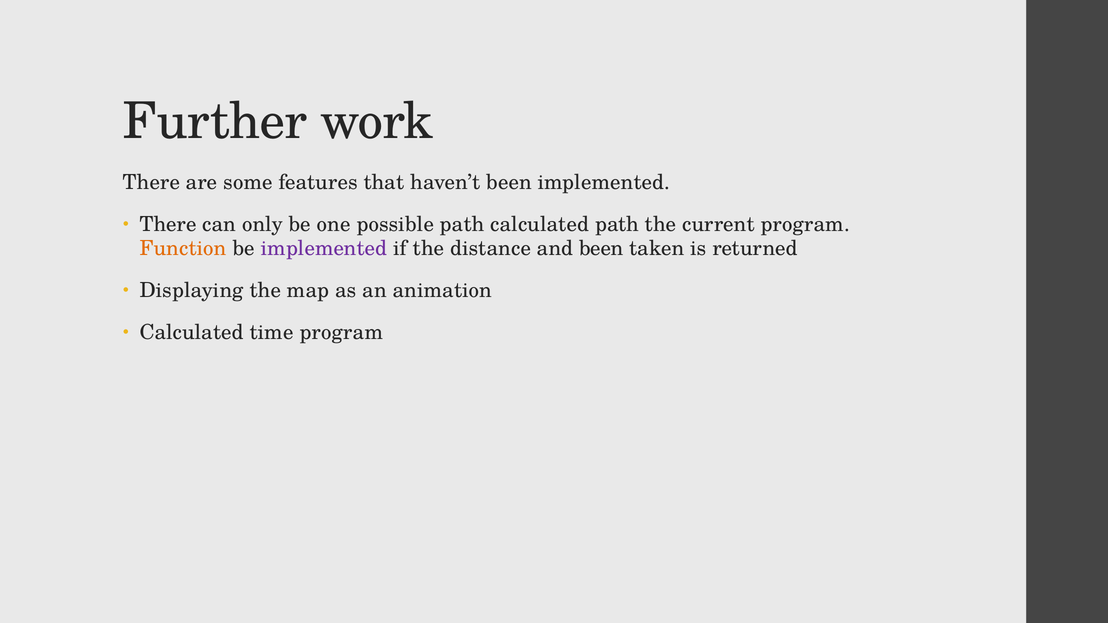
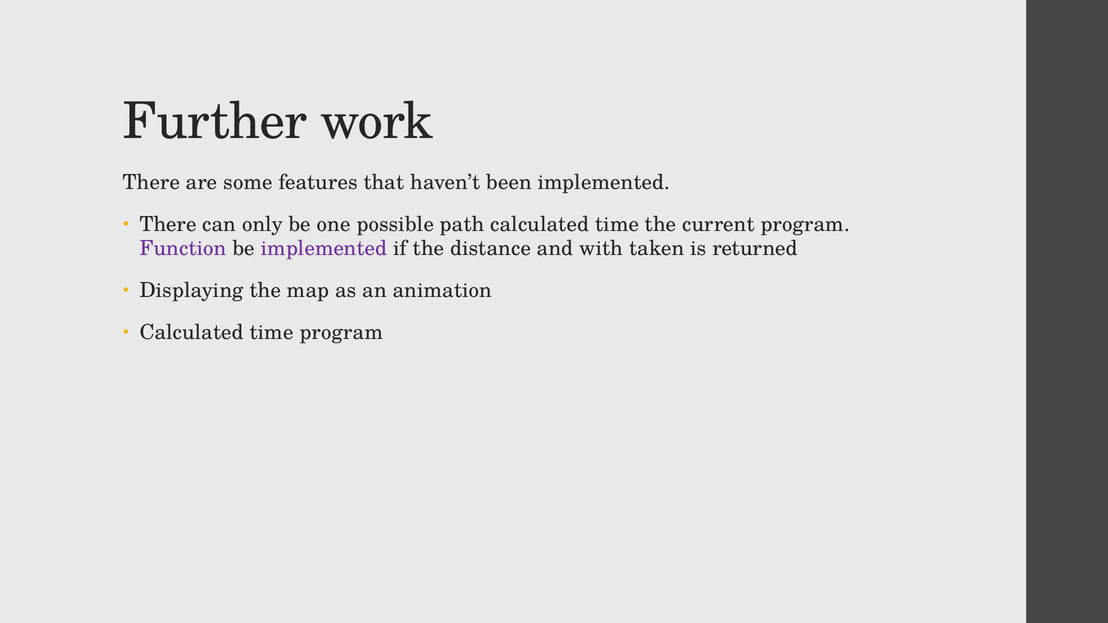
path calculated path: path -> time
Function colour: orange -> purple
and been: been -> with
